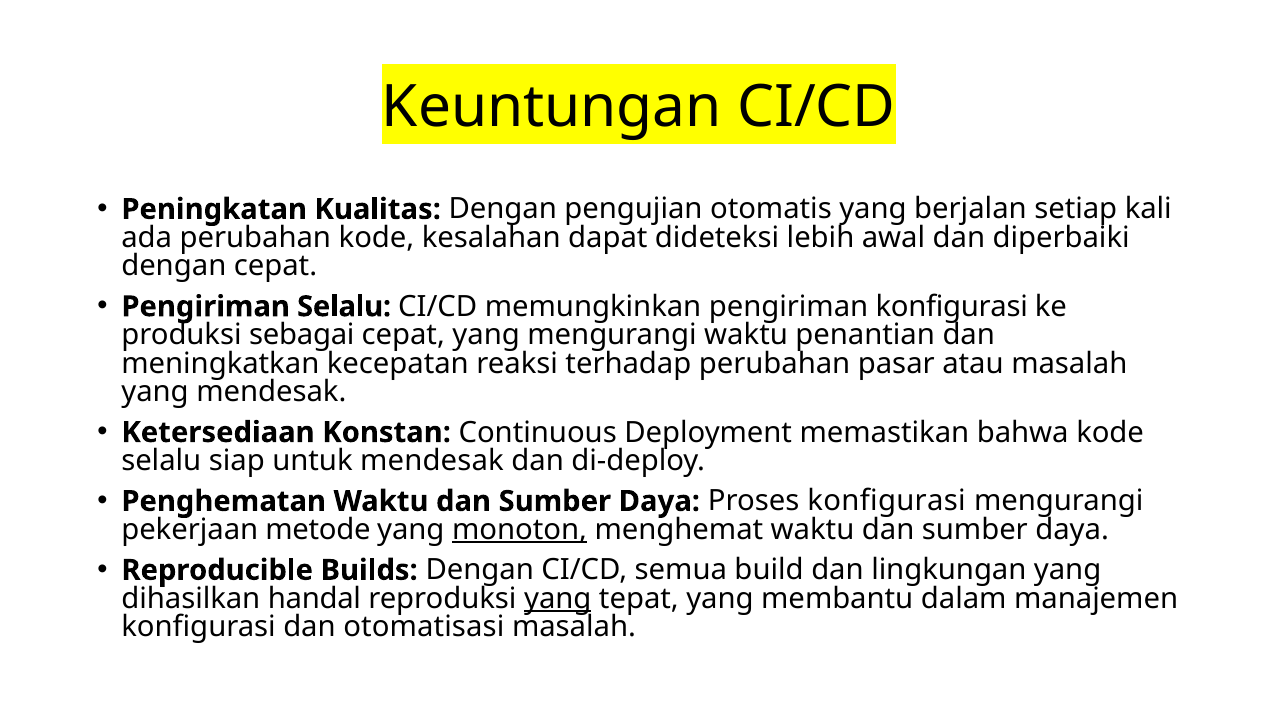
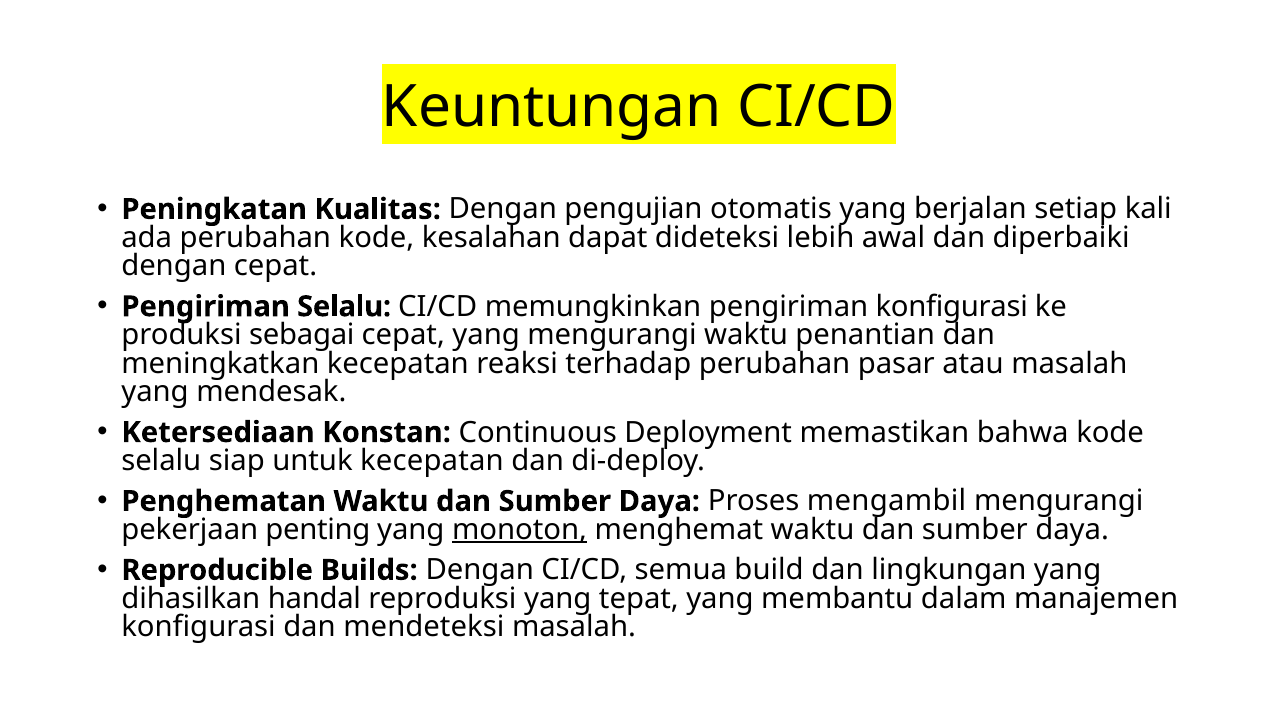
untuk mendesak: mendesak -> kecepatan
Proses konfigurasi: konfigurasi -> mengambil
metode: metode -> penting
yang at (558, 599) underline: present -> none
otomatisasi: otomatisasi -> mendeteksi
